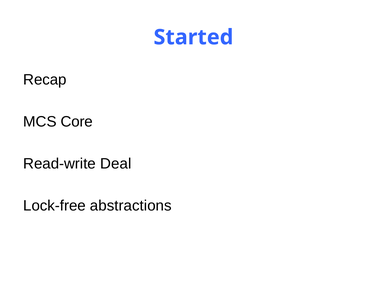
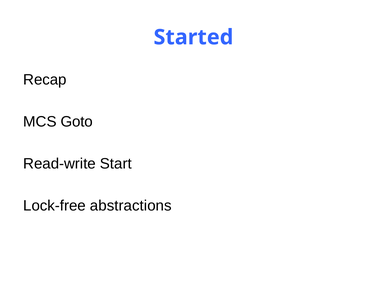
Core: Core -> Goto
Deal: Deal -> Start
